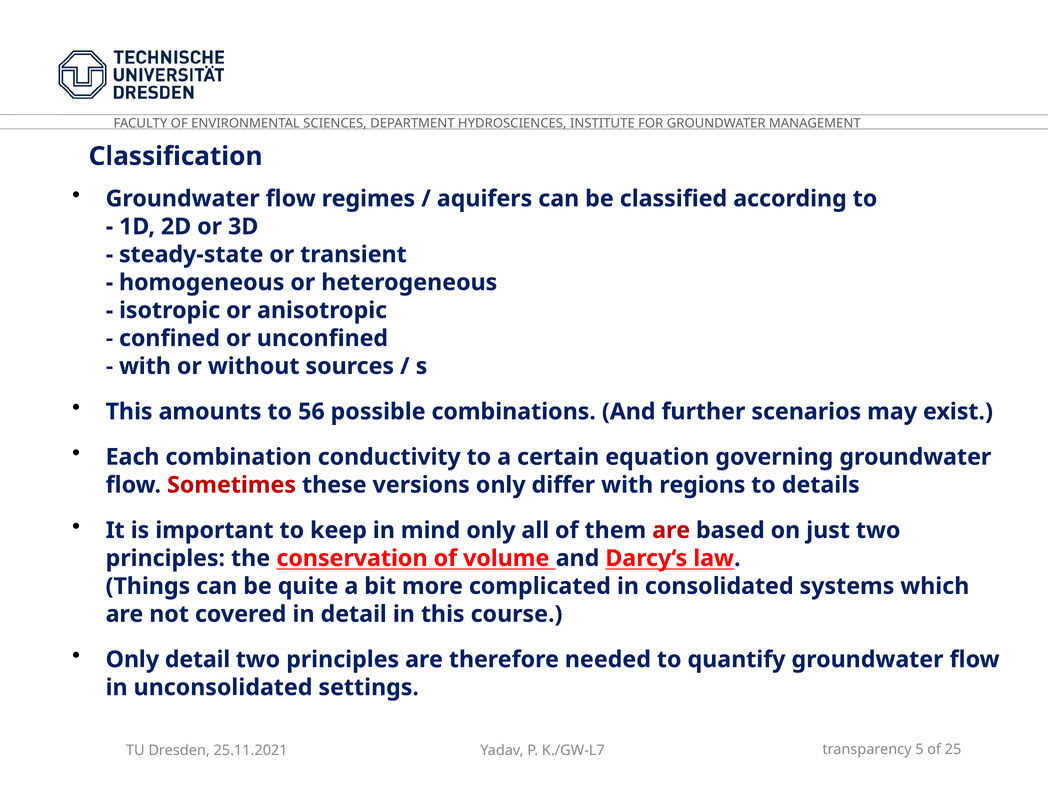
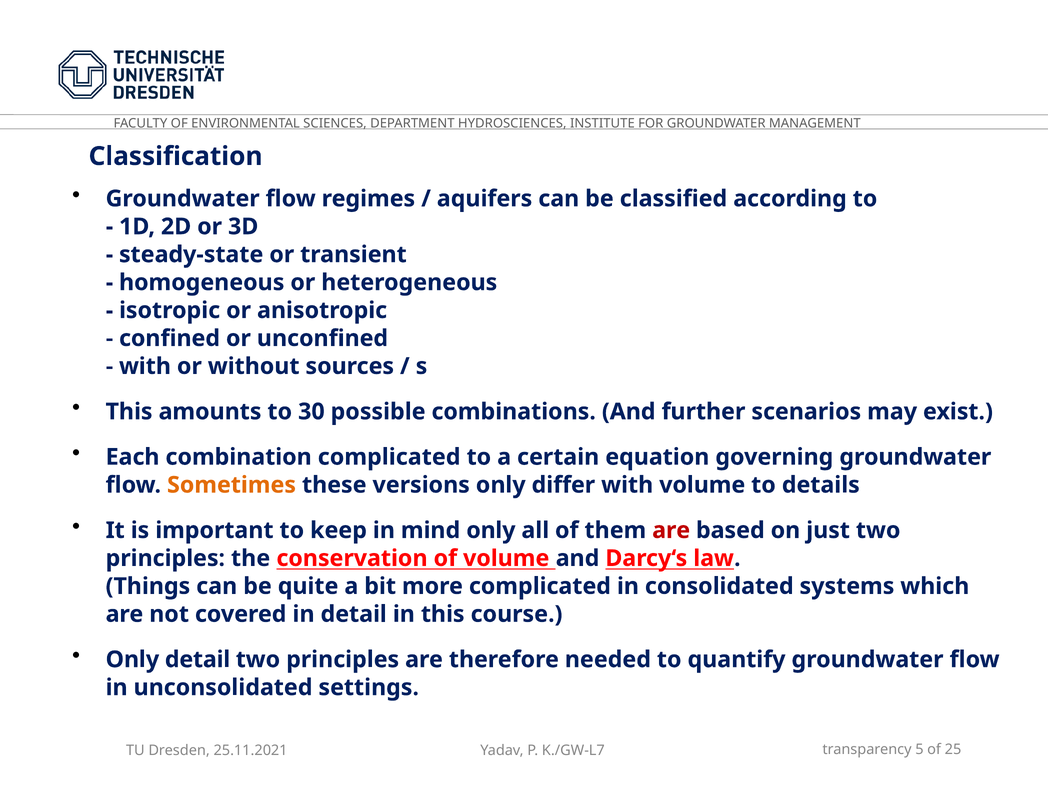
56: 56 -> 30
combination conductivity: conductivity -> complicated
Sometimes colour: red -> orange
with regions: regions -> volume
